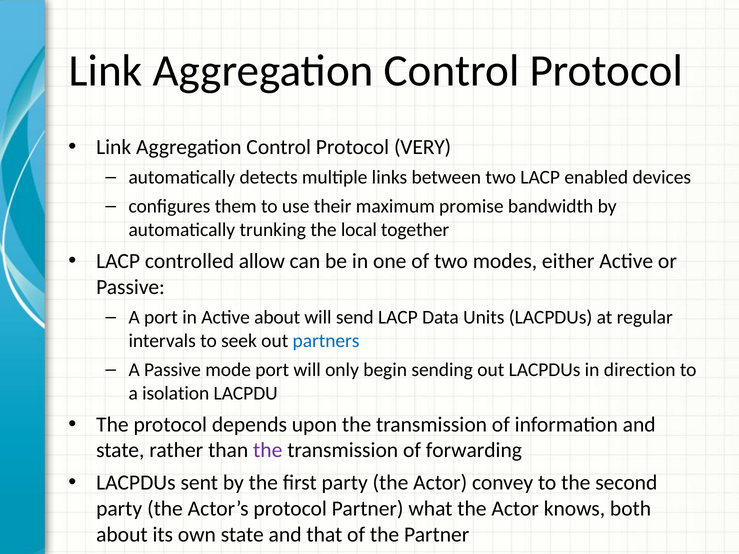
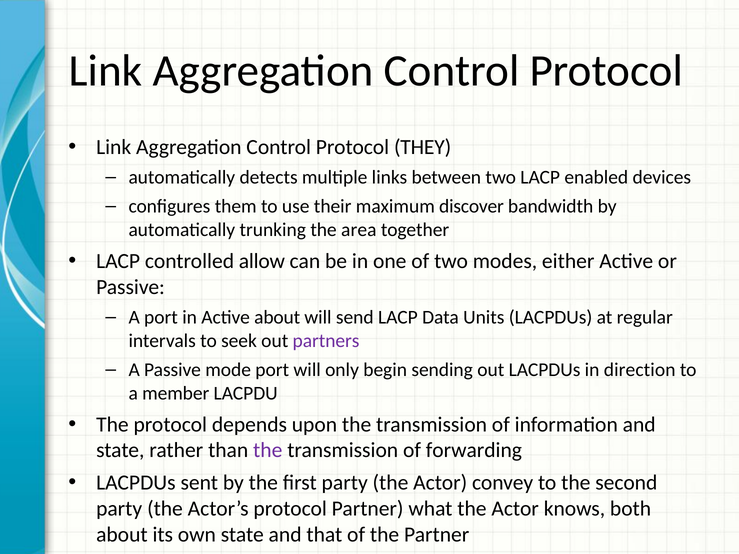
VERY: VERY -> THEY
promise: promise -> discover
local: local -> area
partners colour: blue -> purple
isolation: isolation -> member
